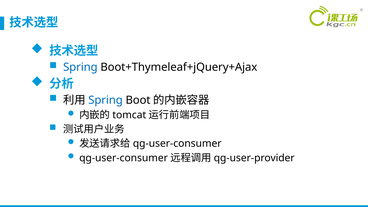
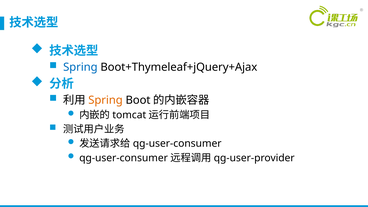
Spring at (105, 100) colour: blue -> orange
